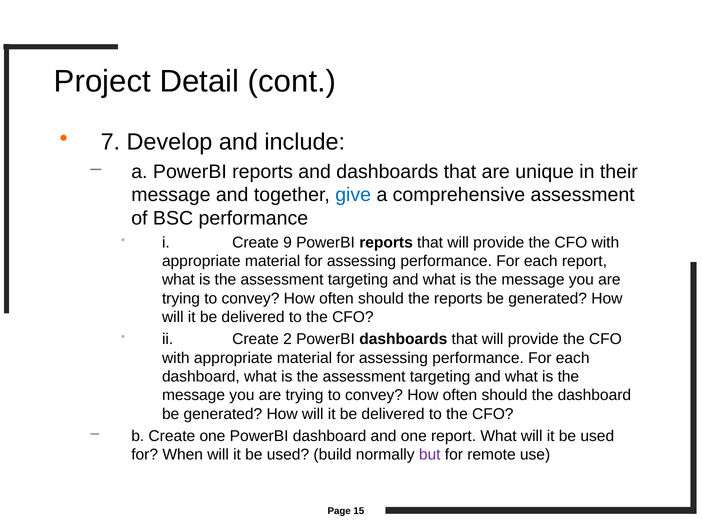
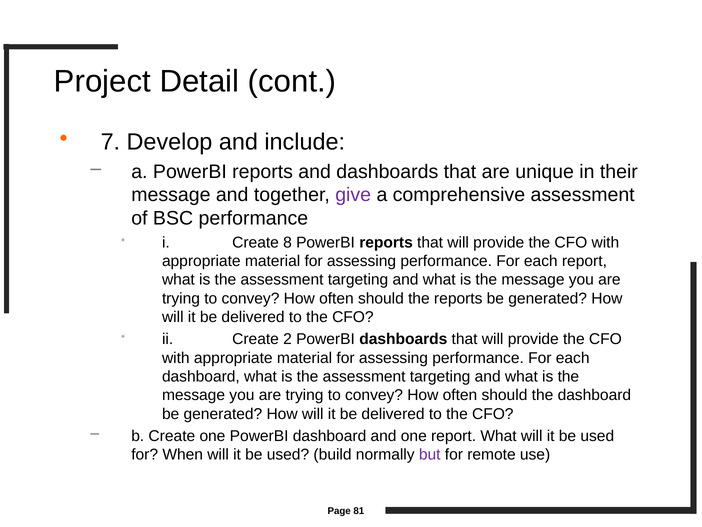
give colour: blue -> purple
9: 9 -> 8
15: 15 -> 81
